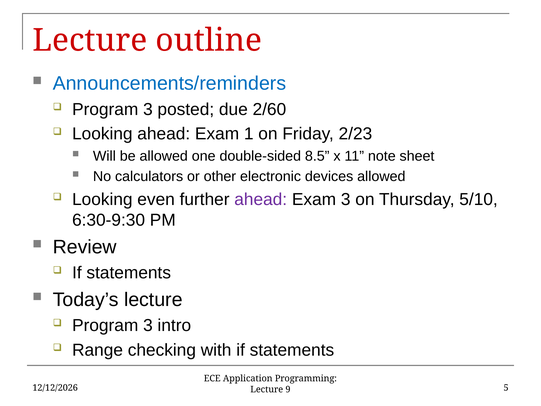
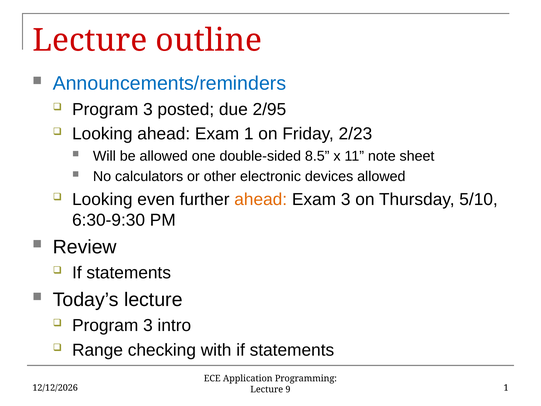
2/60: 2/60 -> 2/95
ahead at (261, 199) colour: purple -> orange
9 5: 5 -> 1
